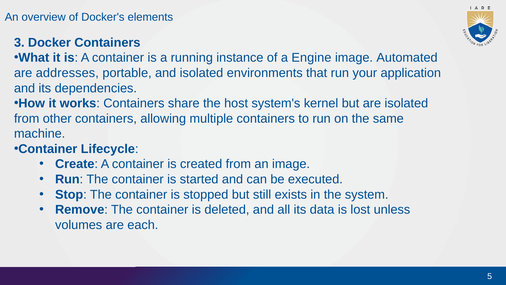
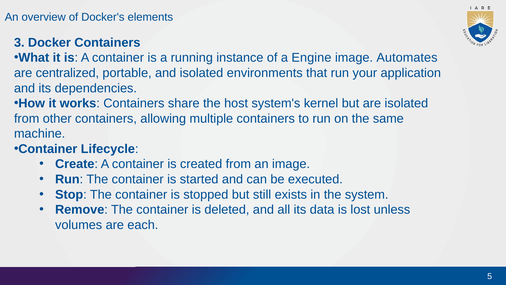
Automated: Automated -> Automates
addresses: addresses -> centralized
